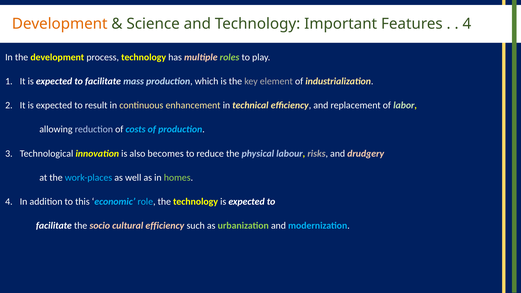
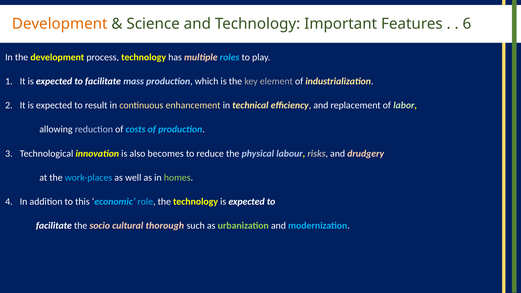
4 at (467, 24): 4 -> 6
roles colour: light green -> light blue
cultural efficiency: efficiency -> thorough
